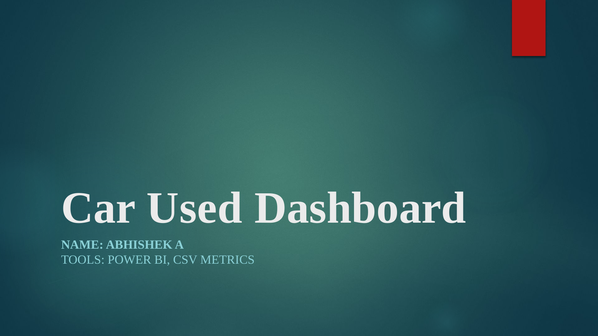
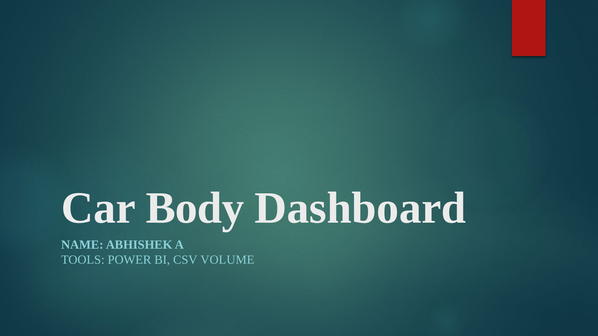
Used: Used -> Body
METRICS: METRICS -> VOLUME
